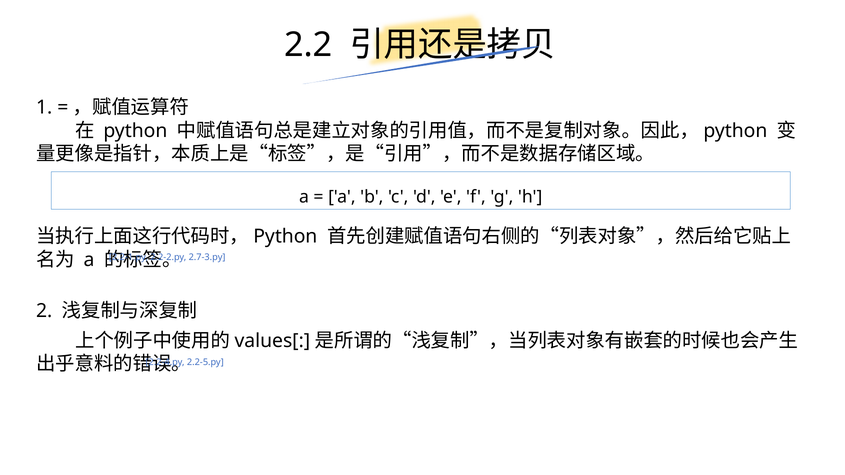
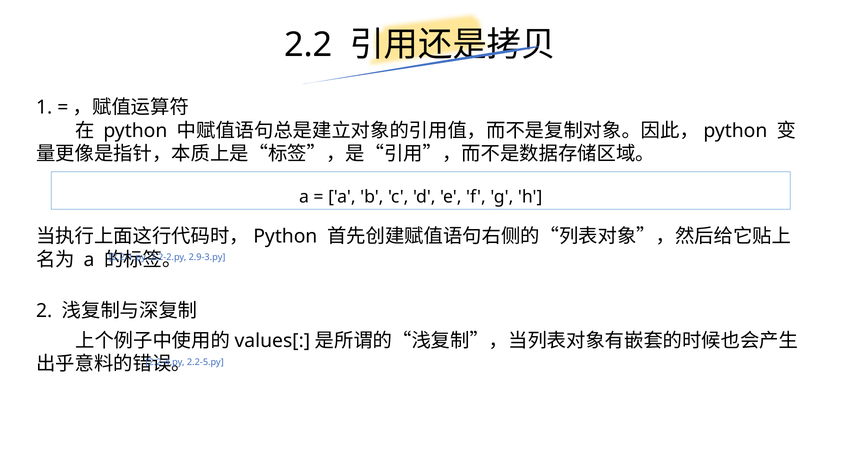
2.7-3.py: 2.7-3.py -> 2.9-3.py
